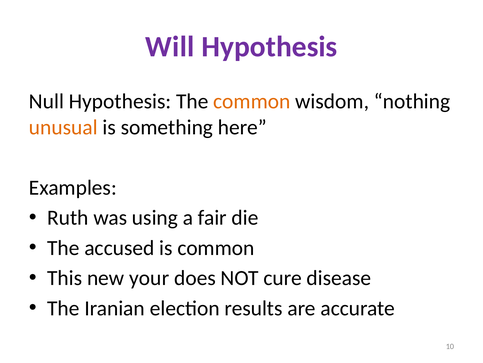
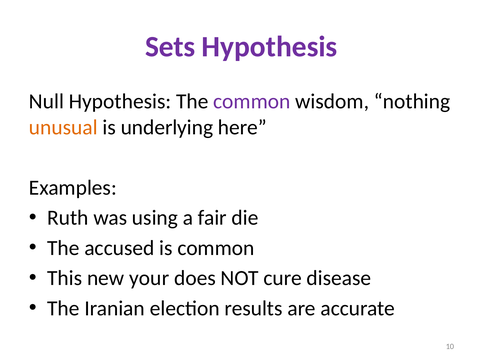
Will: Will -> Sets
common at (252, 101) colour: orange -> purple
something: something -> underlying
